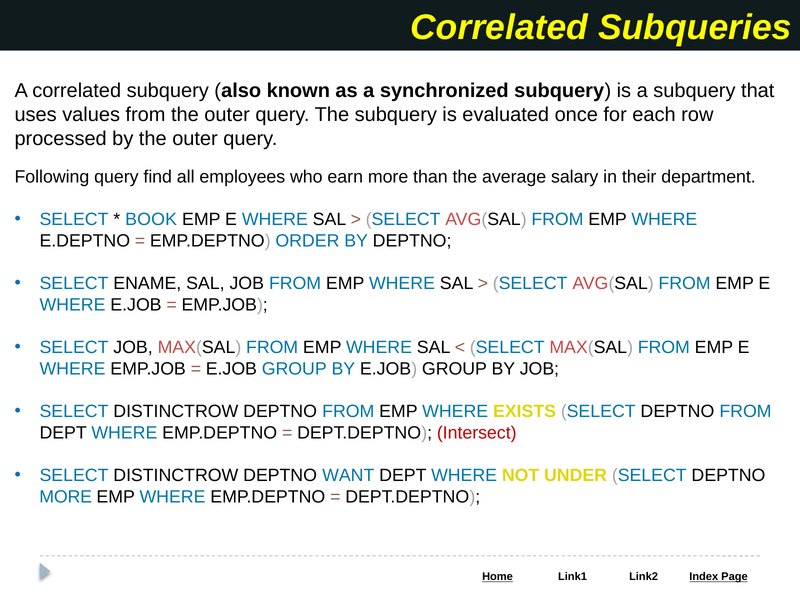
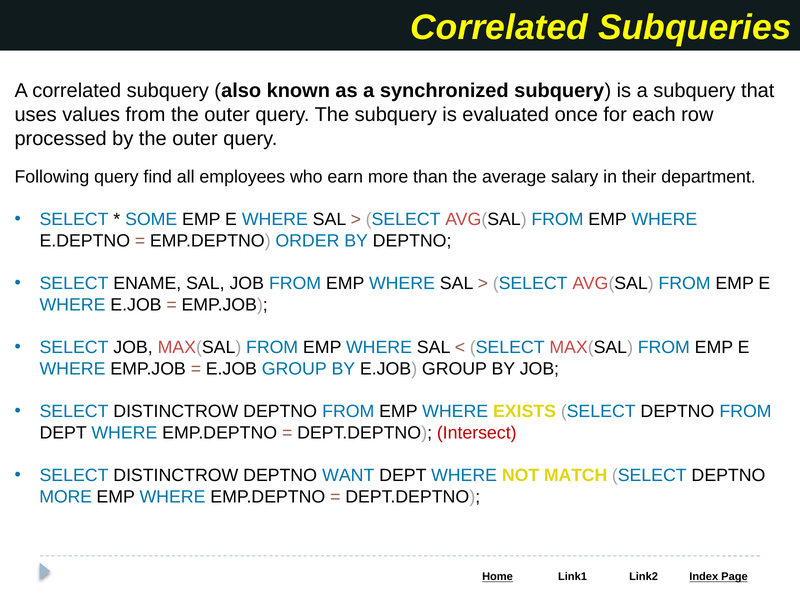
BOOK: BOOK -> SOME
UNDER: UNDER -> MATCH
